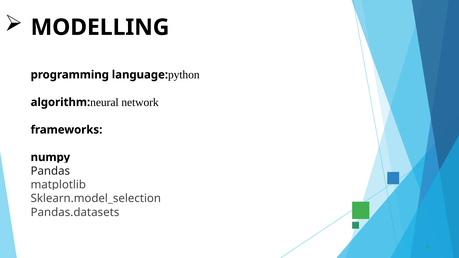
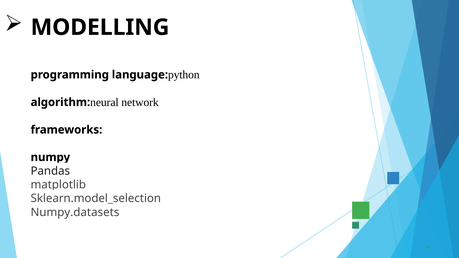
Pandas.datasets: Pandas.datasets -> Numpy.datasets
